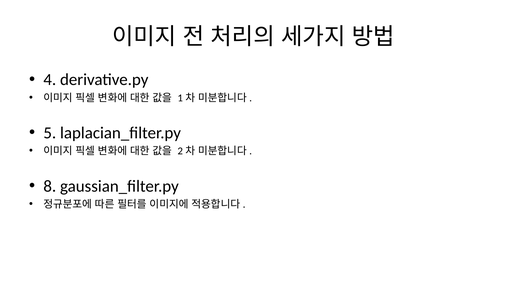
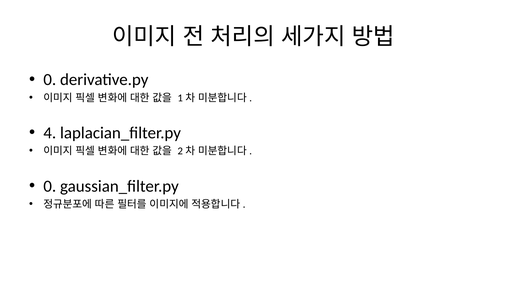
4 at (50, 80): 4 -> 0
5: 5 -> 4
8 at (50, 186): 8 -> 0
